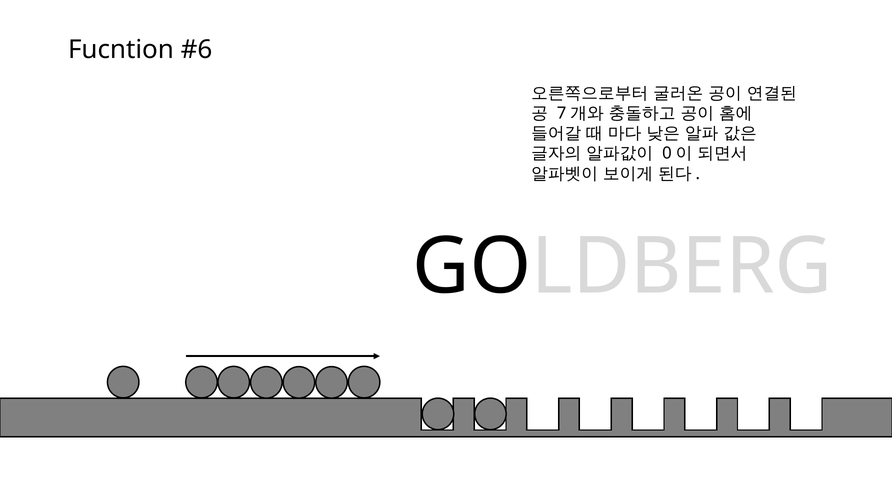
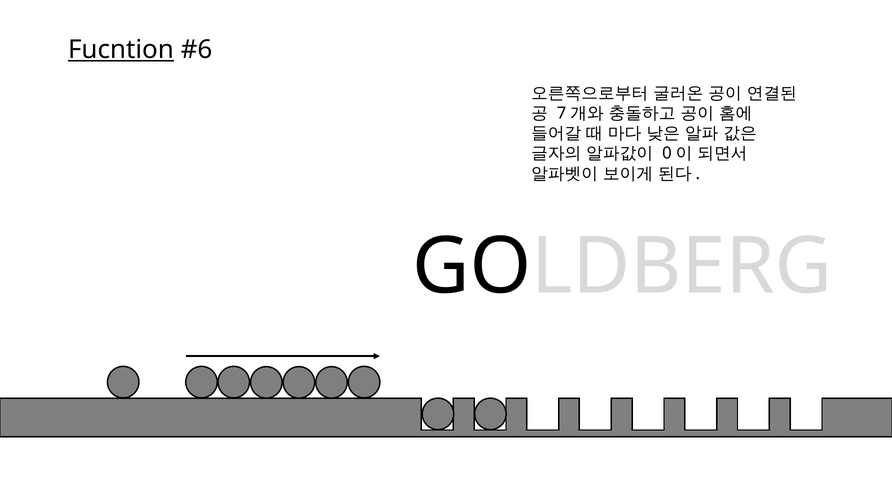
Fucntion underline: none -> present
